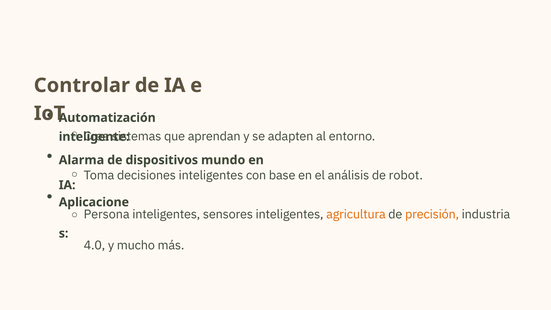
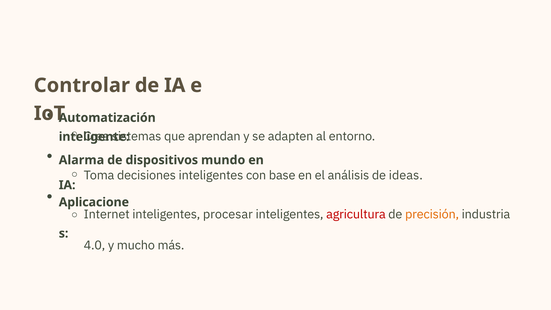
robot: robot -> ideas
Persona: Persona -> Internet
sensores: sensores -> procesar
agricultura colour: orange -> red
